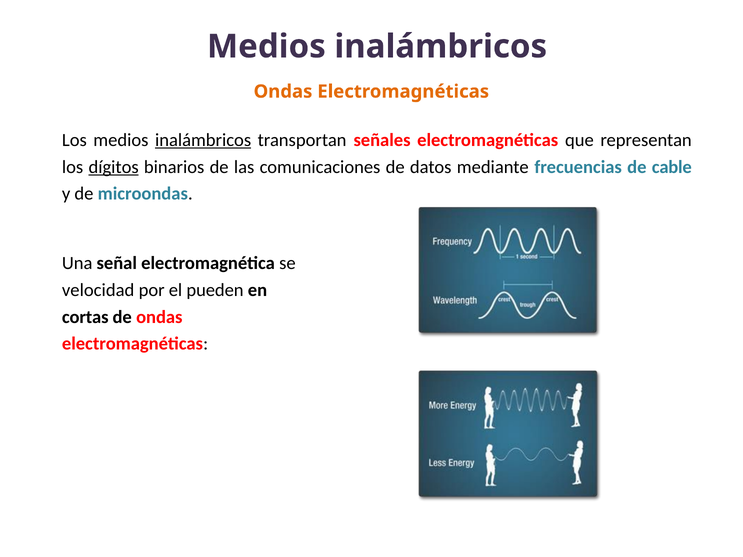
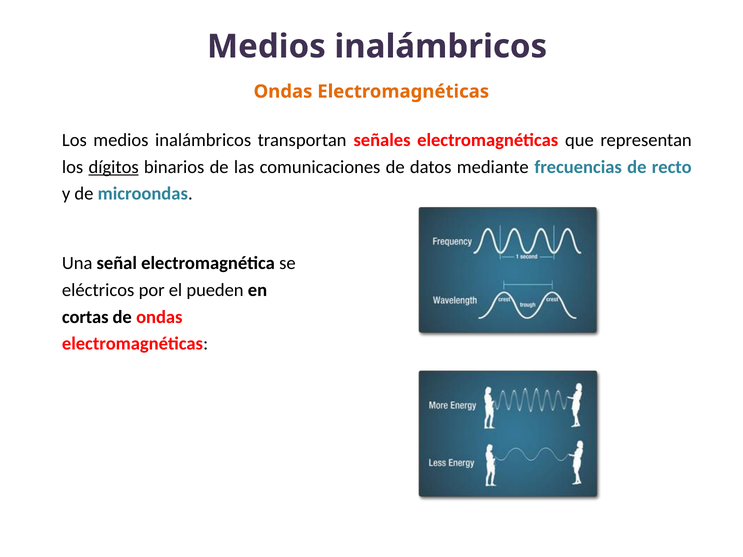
inalámbricos at (203, 140) underline: present -> none
cable: cable -> recto
velocidad: velocidad -> eléctricos
